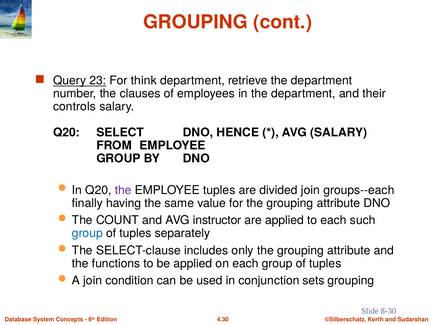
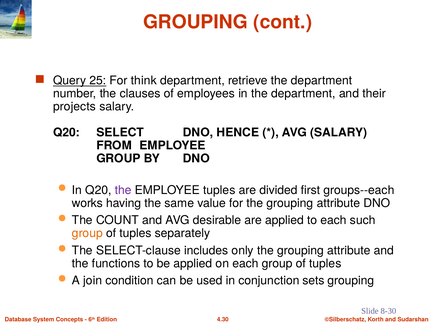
23: 23 -> 25
controls: controls -> projects
divided join: join -> first
finally: finally -> works
instructor: instructor -> desirable
group at (87, 233) colour: blue -> orange
